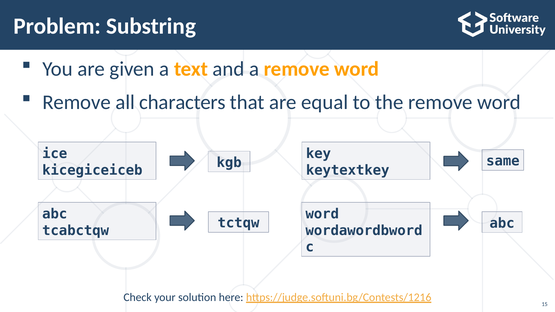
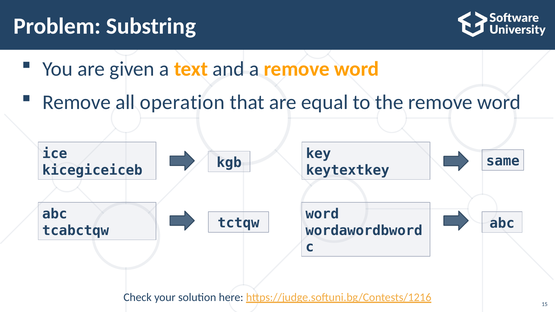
characters: characters -> operation
